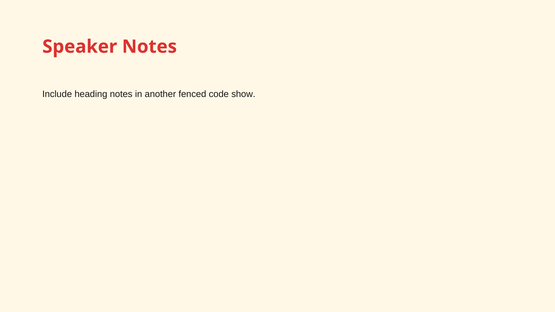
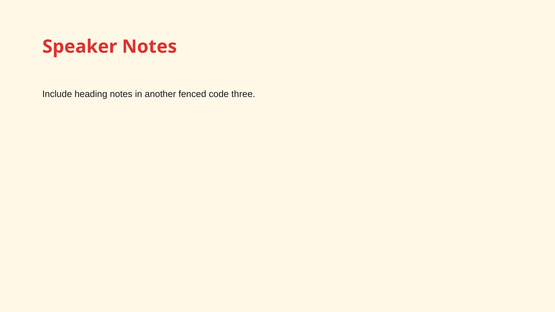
show: show -> three
